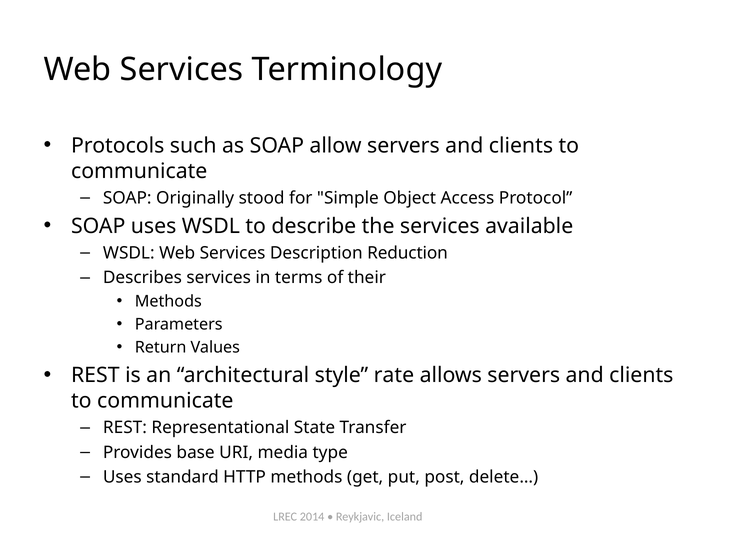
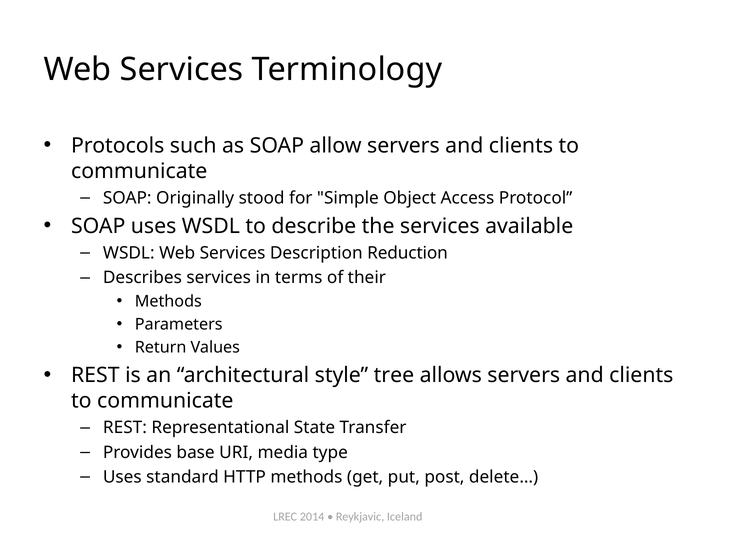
rate: rate -> tree
